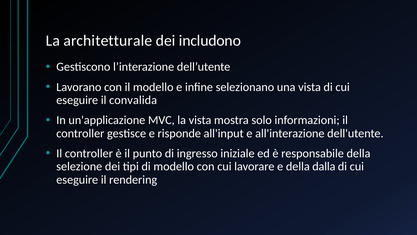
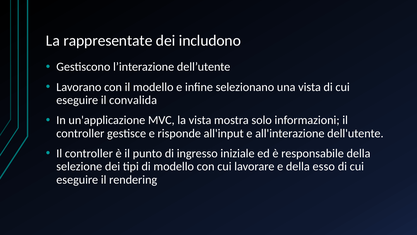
architetturale: architetturale -> rappresentate
dalla: dalla -> esso
